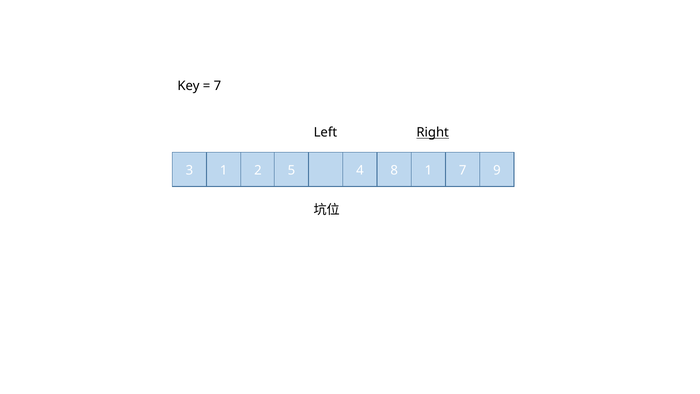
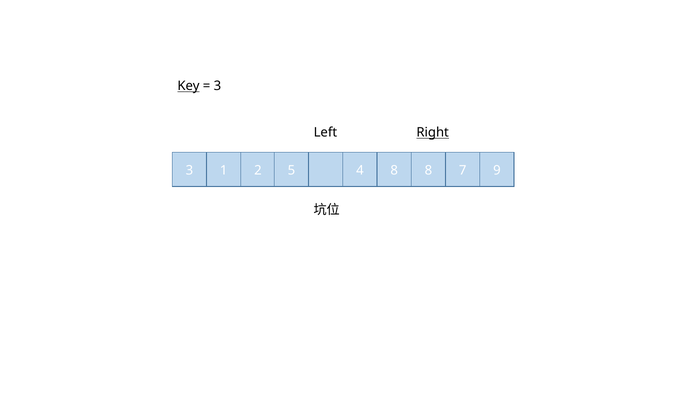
Key underline: none -> present
7 at (217, 86): 7 -> 3
8 1: 1 -> 8
